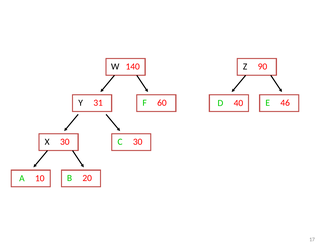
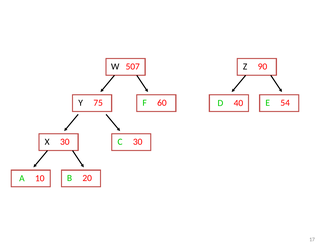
140: 140 -> 507
31: 31 -> 75
46: 46 -> 54
